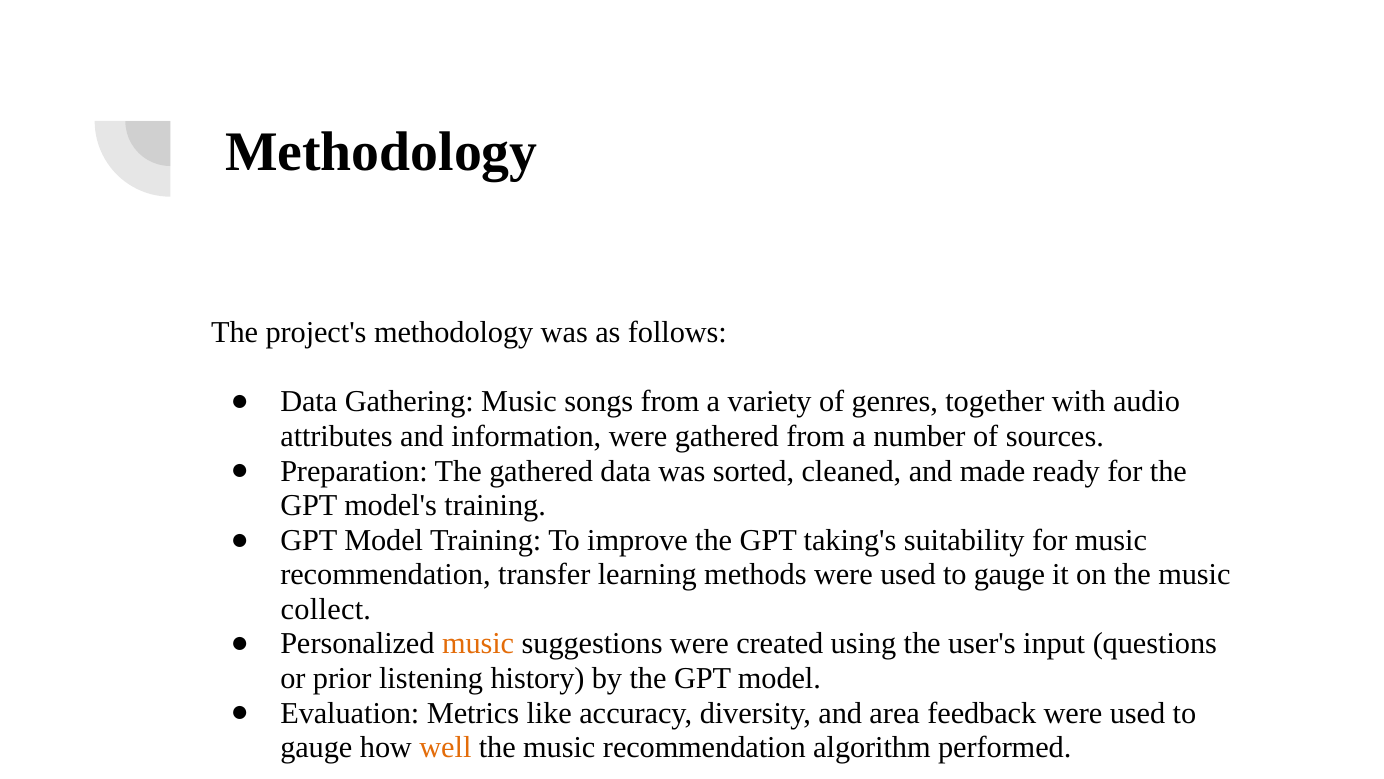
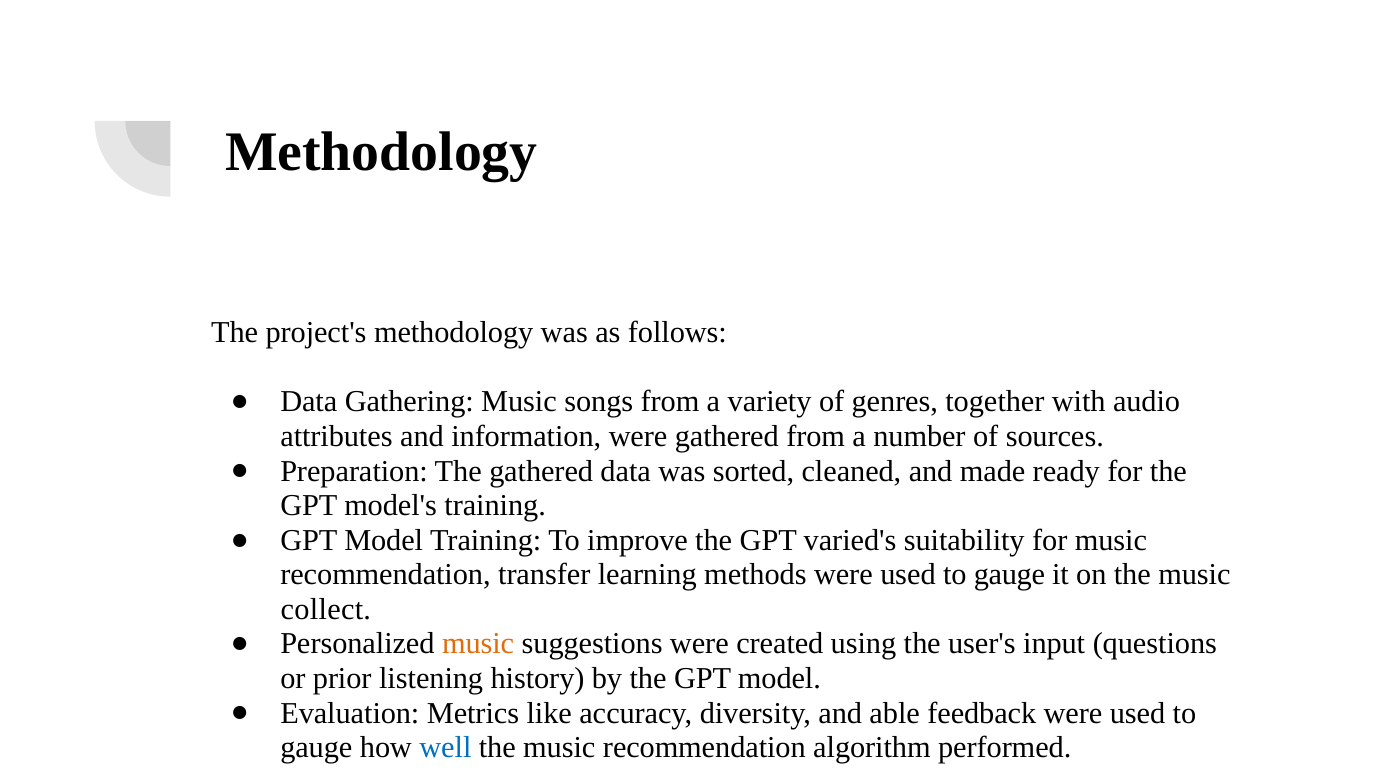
taking's: taking's -> varied's
area: area -> able
well colour: orange -> blue
